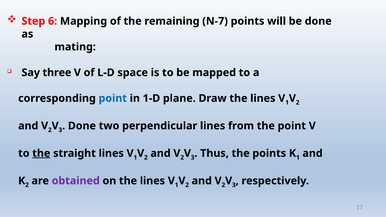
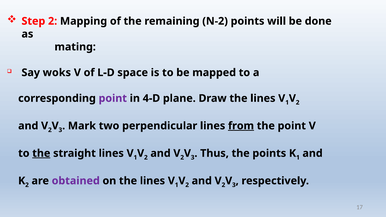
Step 6: 6 -> 2
N-7: N-7 -> N-2
three: three -> woks
point at (113, 98) colour: blue -> purple
1-D: 1-D -> 4-D
Done at (82, 126): Done -> Mark
from underline: none -> present
